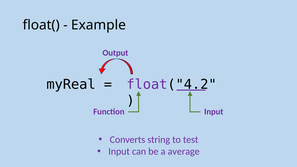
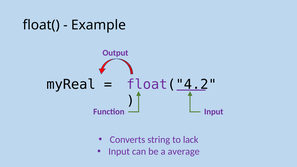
test: test -> lack
